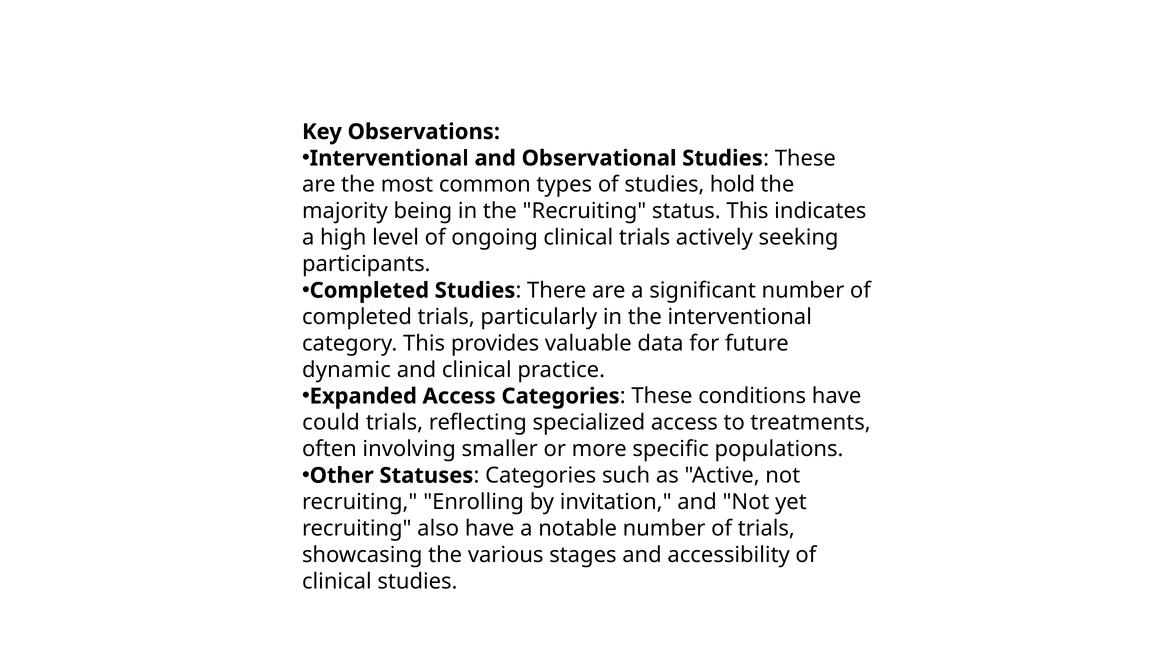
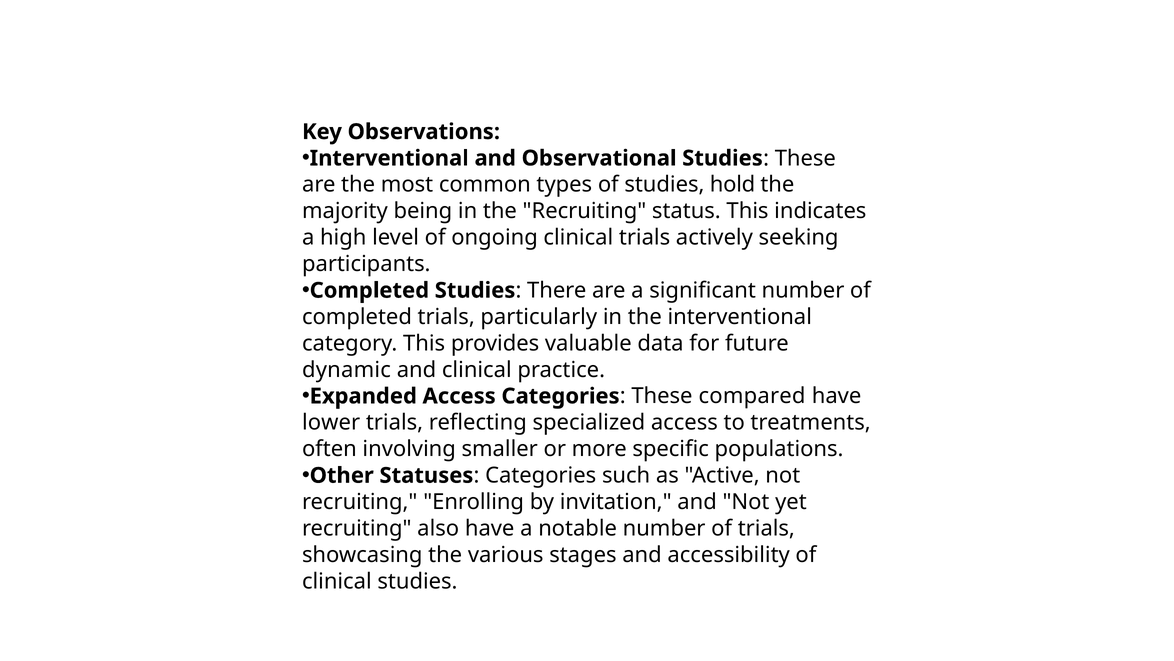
conditions: conditions -> compared
could: could -> lower
